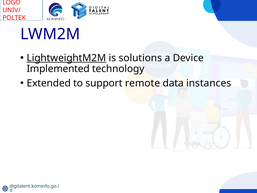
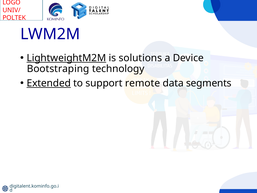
Implemented: Implemented -> Bootstraping
Extended underline: none -> present
instances: instances -> segments
